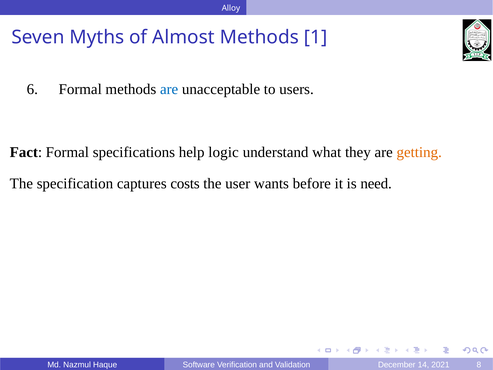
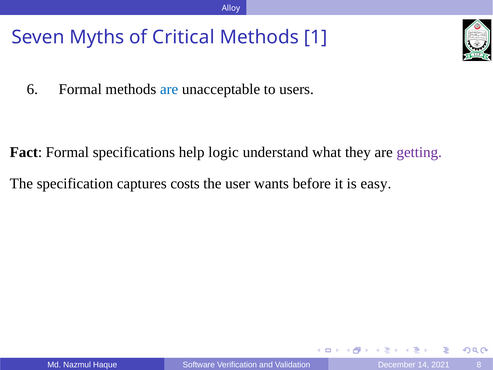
Almost: Almost -> Critical
getting colour: orange -> purple
need: need -> easy
